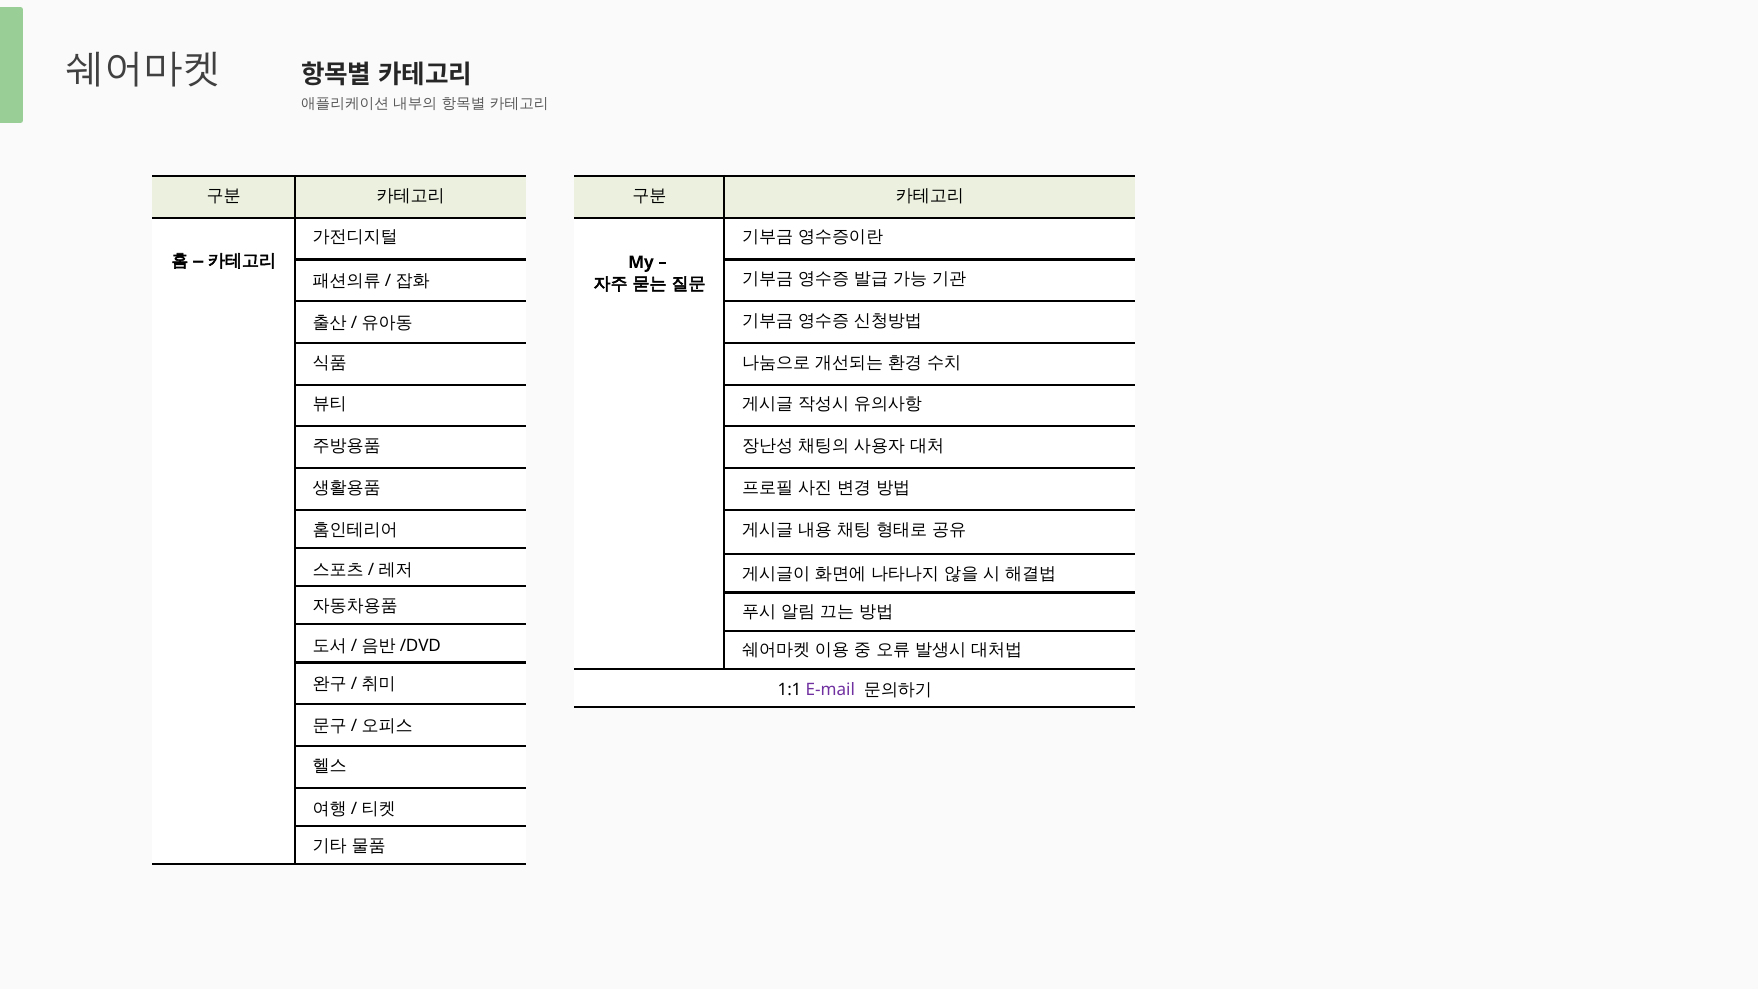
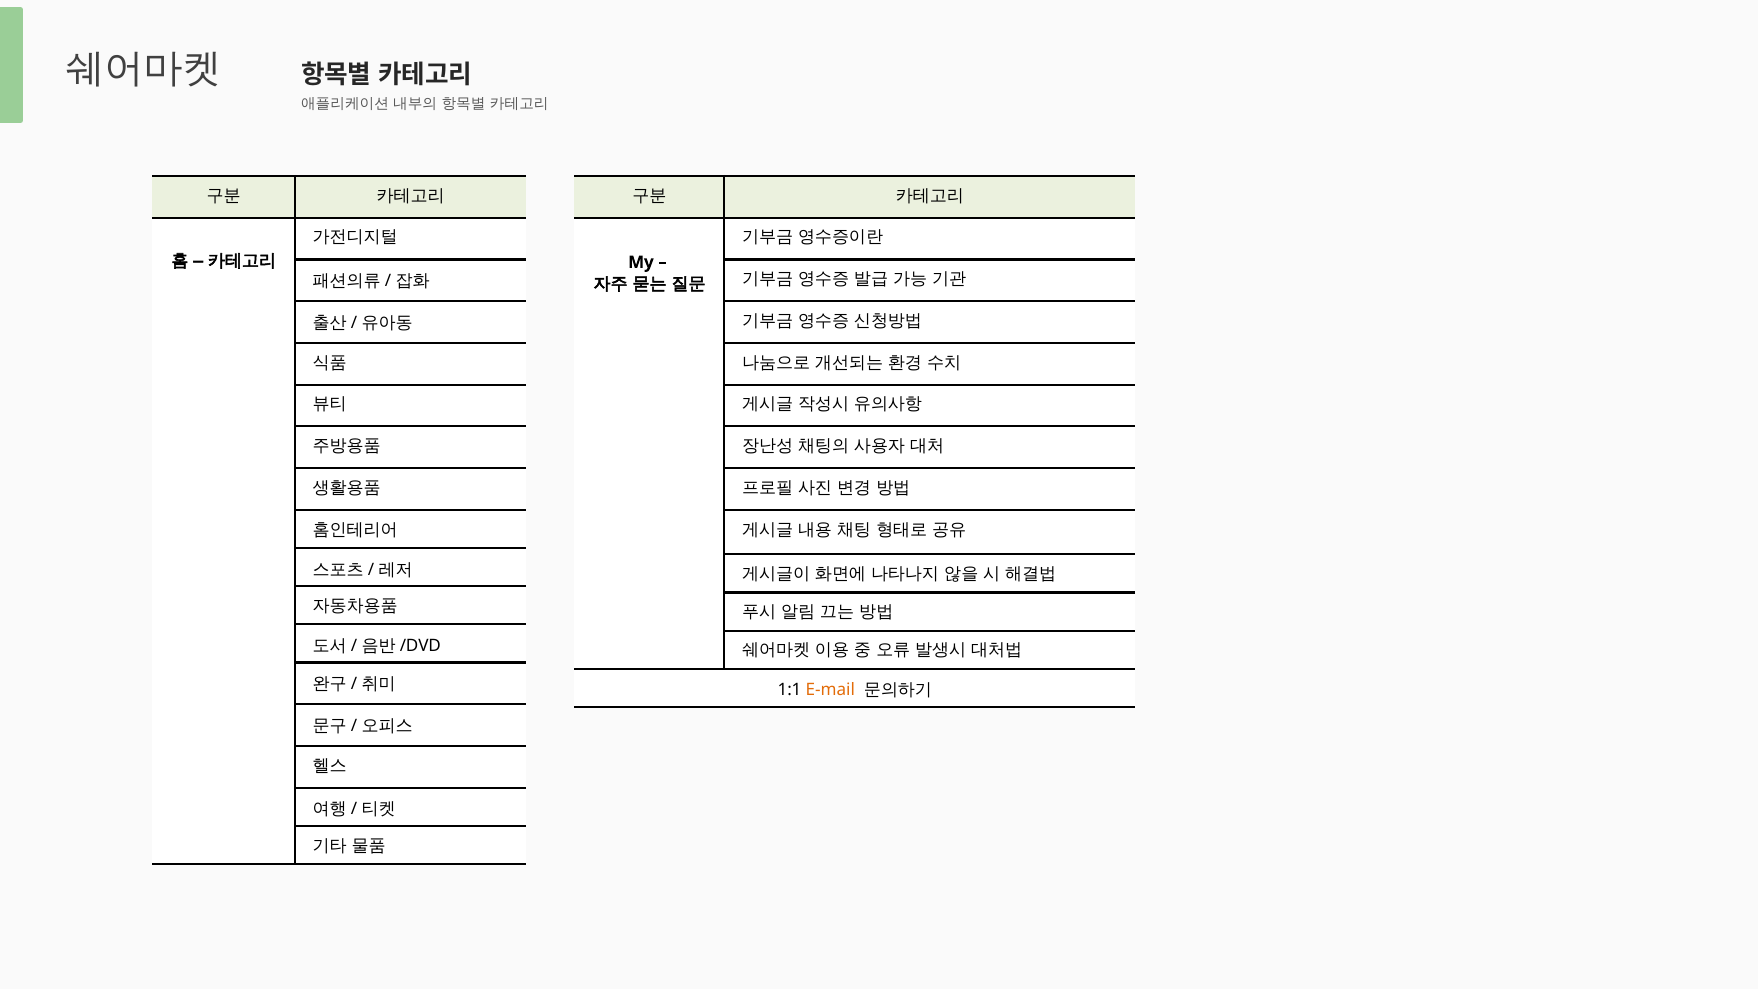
E-mail colour: purple -> orange
